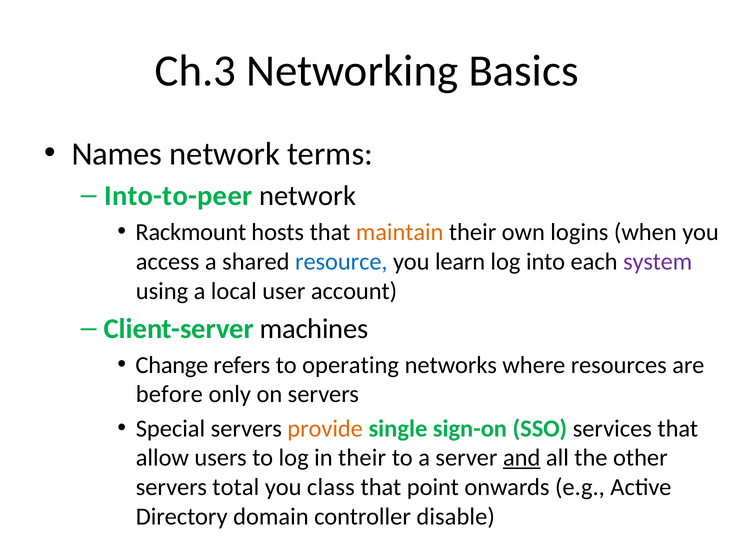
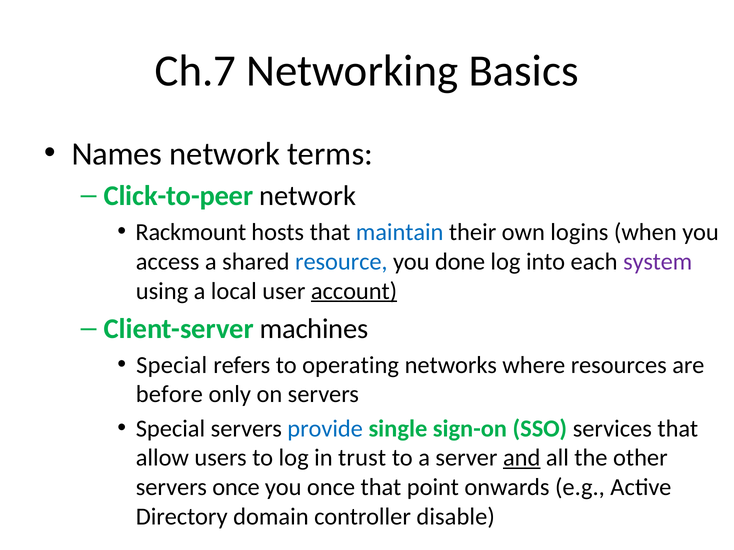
Ch.3: Ch.3 -> Ch.7
Into-to-peer: Into-to-peer -> Click-to-peer
maintain colour: orange -> blue
learn: learn -> done
account underline: none -> present
Change at (172, 365): Change -> Special
provide colour: orange -> blue
in their: their -> trust
servers total: total -> once
you class: class -> once
